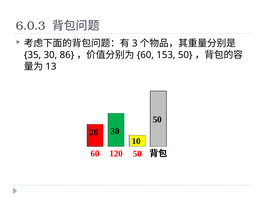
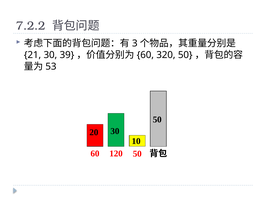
6.0.3: 6.0.3 -> 7.2.2
35: 35 -> 21
86: 86 -> 39
153: 153 -> 320
13: 13 -> 53
